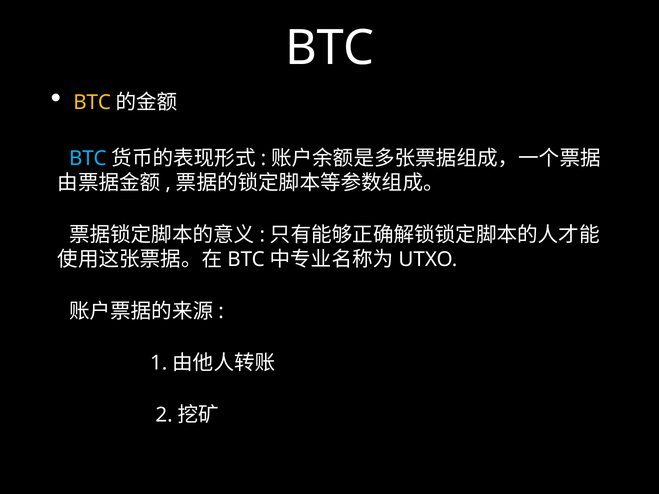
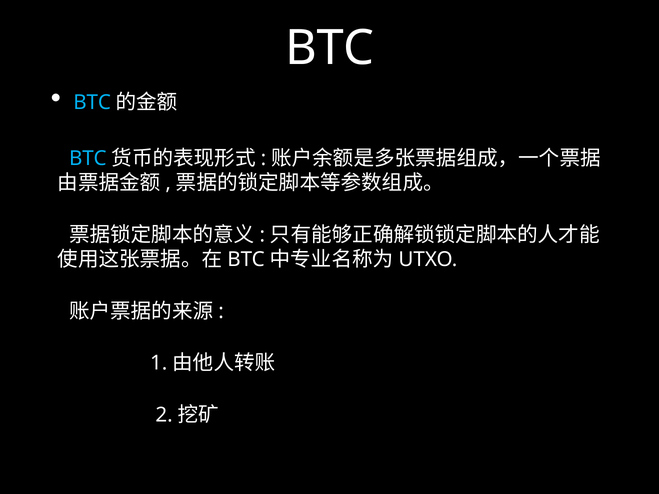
BTC at (92, 102) colour: yellow -> light blue
